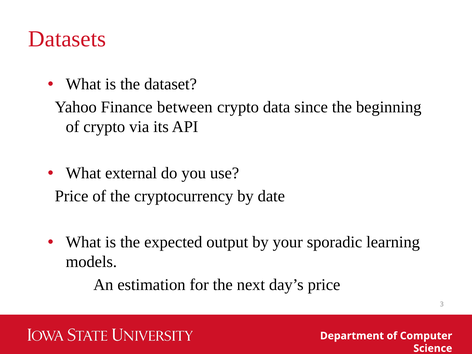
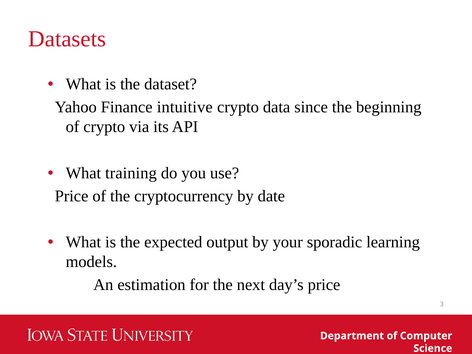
between: between -> intuitive
external: external -> training
